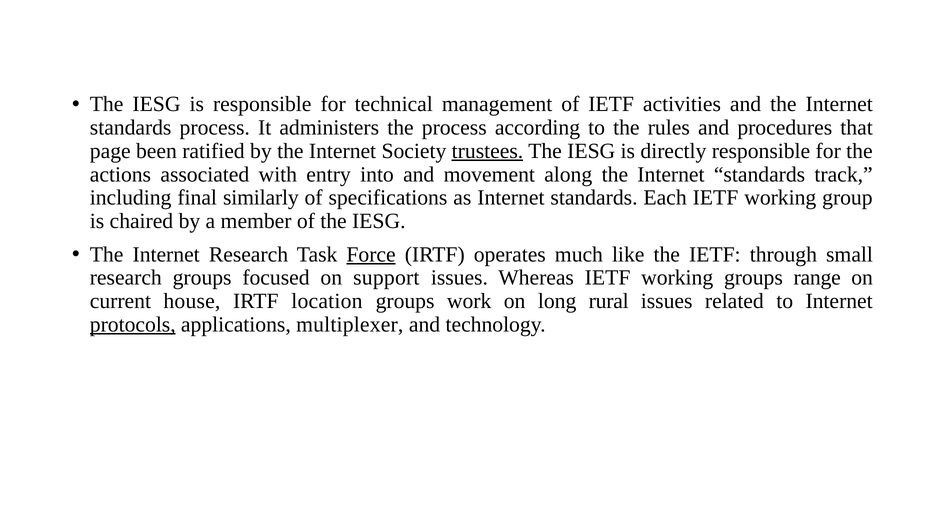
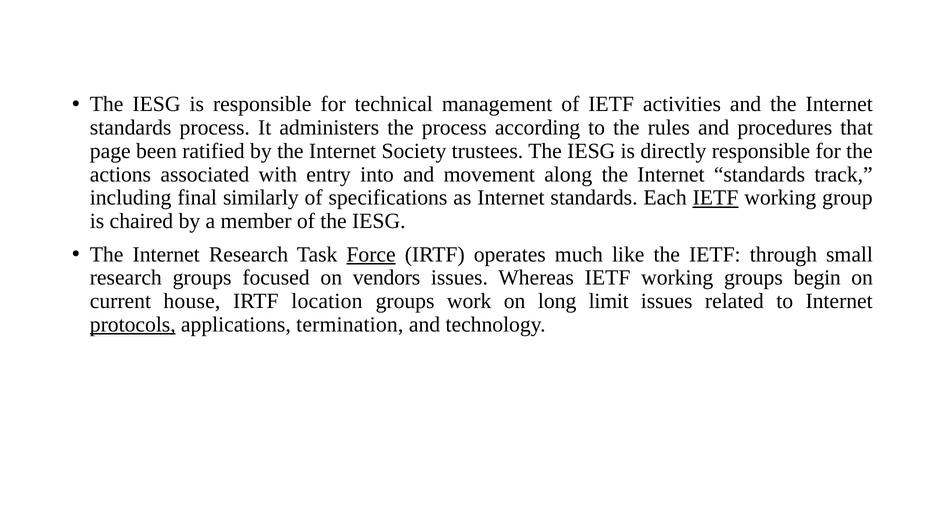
trustees underline: present -> none
IETF at (715, 198) underline: none -> present
support: support -> vendors
range: range -> begin
rural: rural -> limit
multiplexer: multiplexer -> termination
